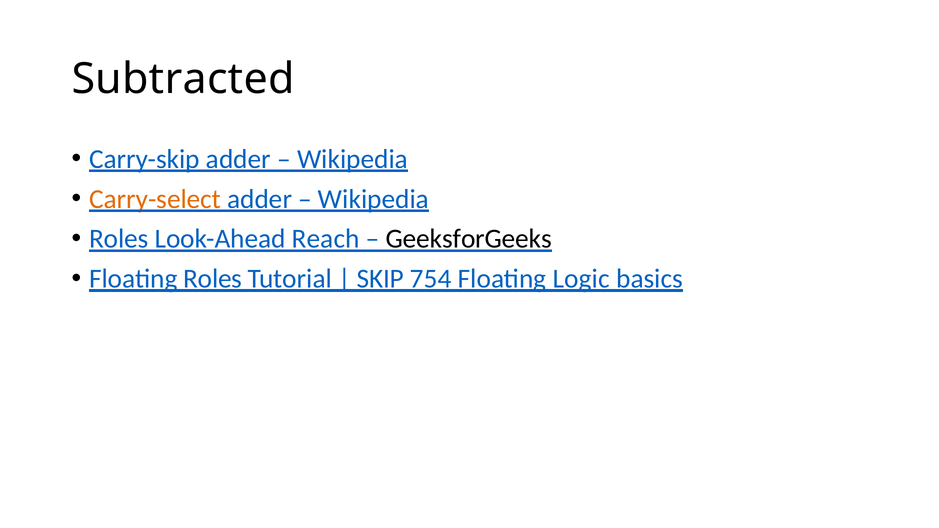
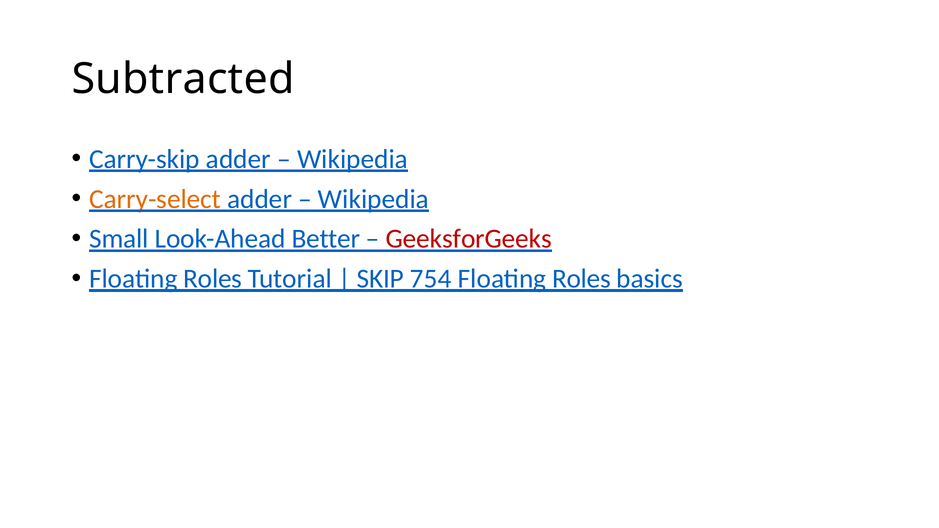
Roles at (119, 239): Roles -> Small
Reach: Reach -> Better
GeeksforGeeks colour: black -> red
754 Floating Logic: Logic -> Roles
